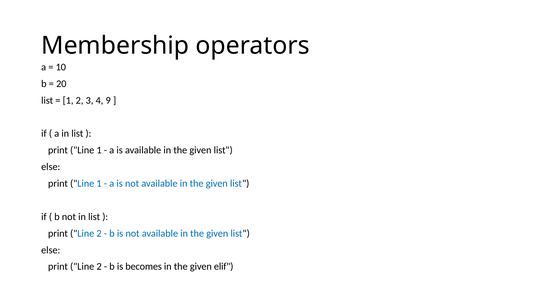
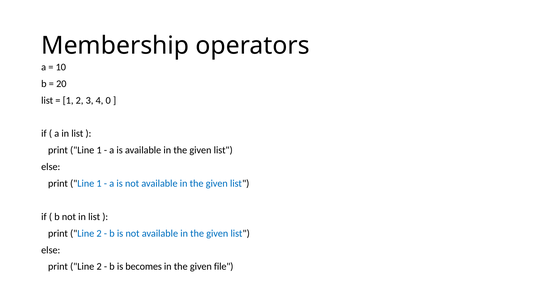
9: 9 -> 0
elif: elif -> file
